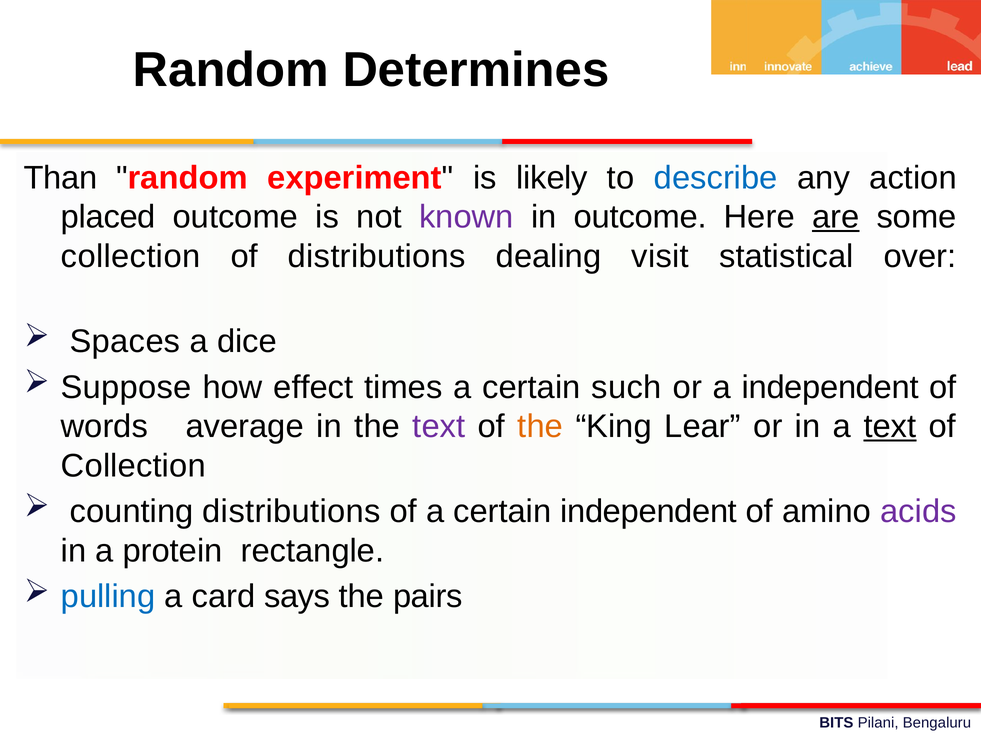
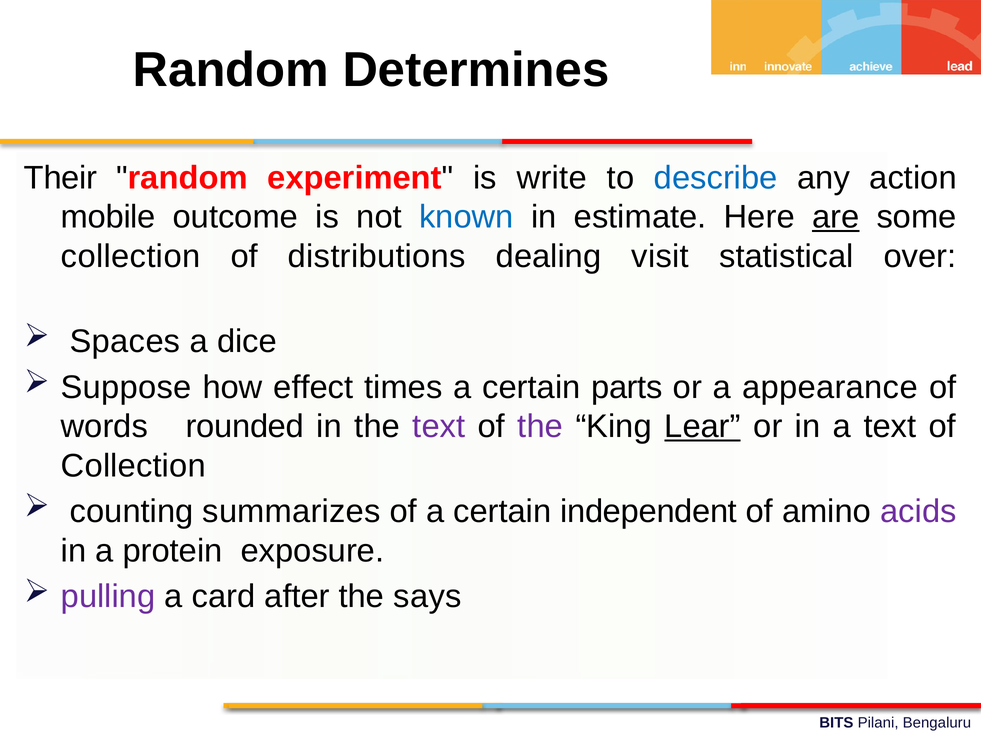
Than: Than -> Their
likely: likely -> write
placed: placed -> mobile
known colour: purple -> blue
in outcome: outcome -> estimate
such: such -> parts
a independent: independent -> appearance
average: average -> rounded
the at (540, 426) colour: orange -> purple
Lear underline: none -> present
text at (890, 426) underline: present -> none
counting distributions: distributions -> summarizes
rectangle: rectangle -> exposure
pulling colour: blue -> purple
says: says -> after
pairs: pairs -> says
